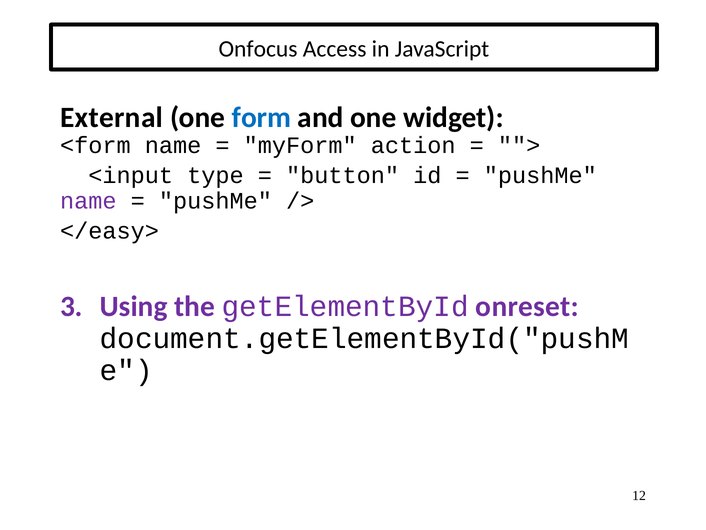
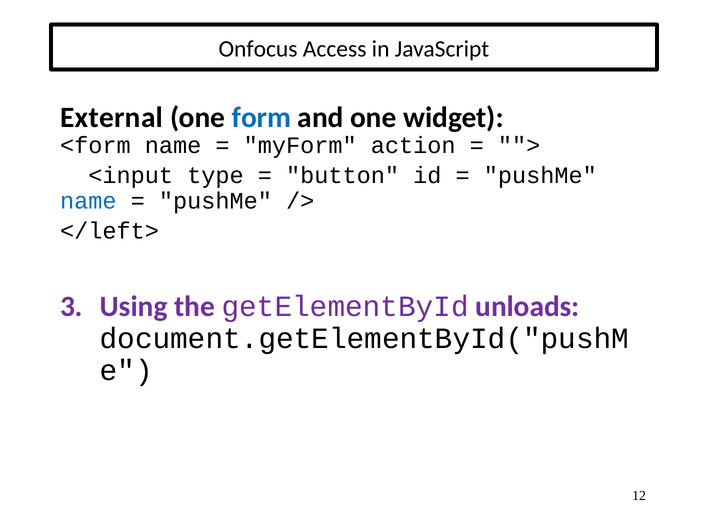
name at (88, 201) colour: purple -> blue
</easy>: </easy> -> </left>
onreset: onreset -> unloads
